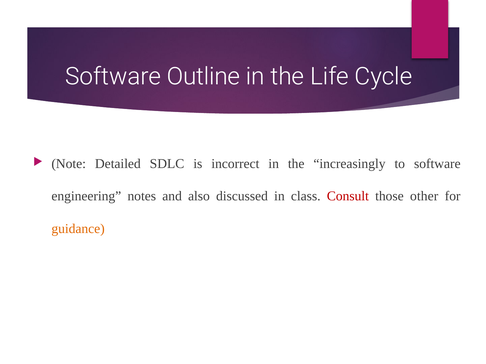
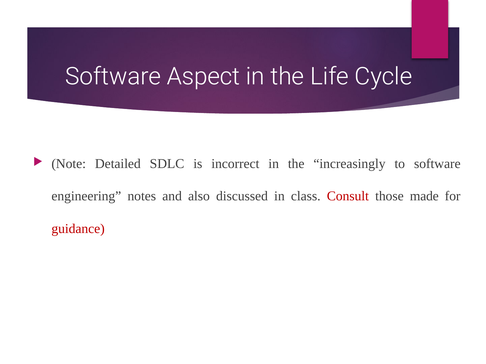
Outline: Outline -> Aspect
other: other -> made
guidance colour: orange -> red
